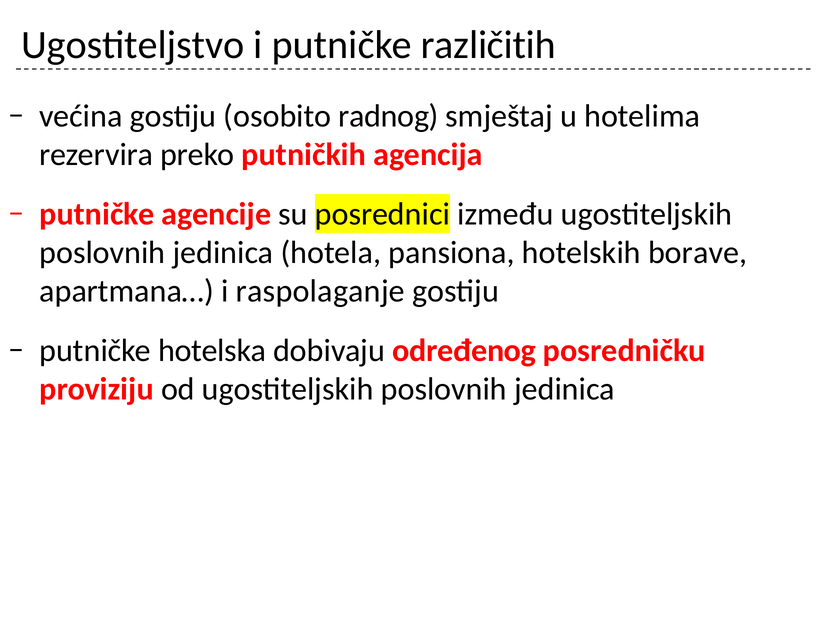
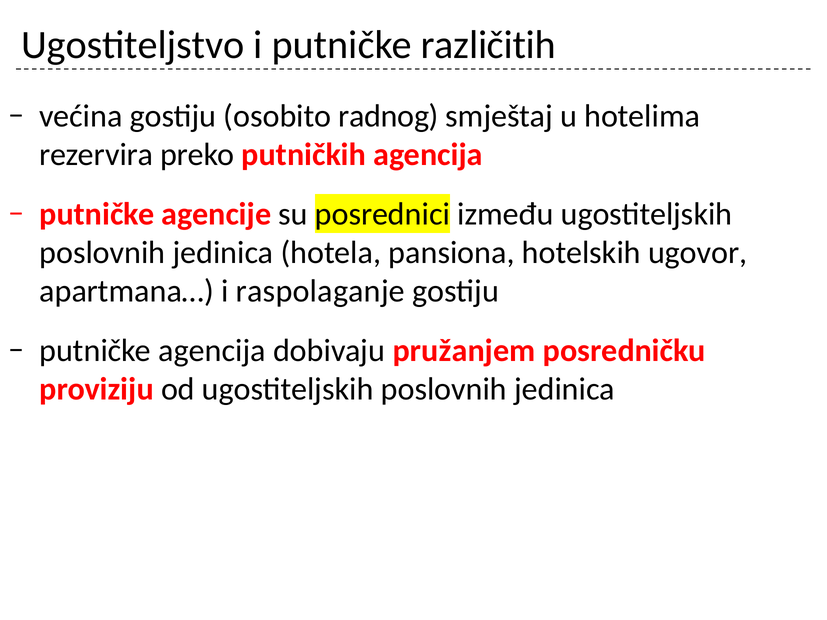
borave: borave -> ugovor
putničke hotelska: hotelska -> agencija
određenog: određenog -> pružanjem
